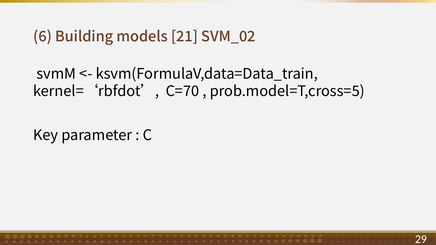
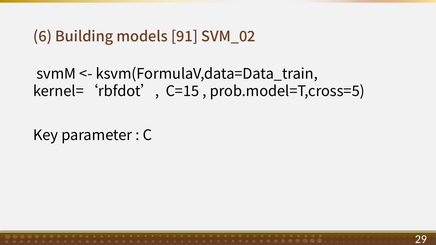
21: 21 -> 91
C=70: C=70 -> C=15
